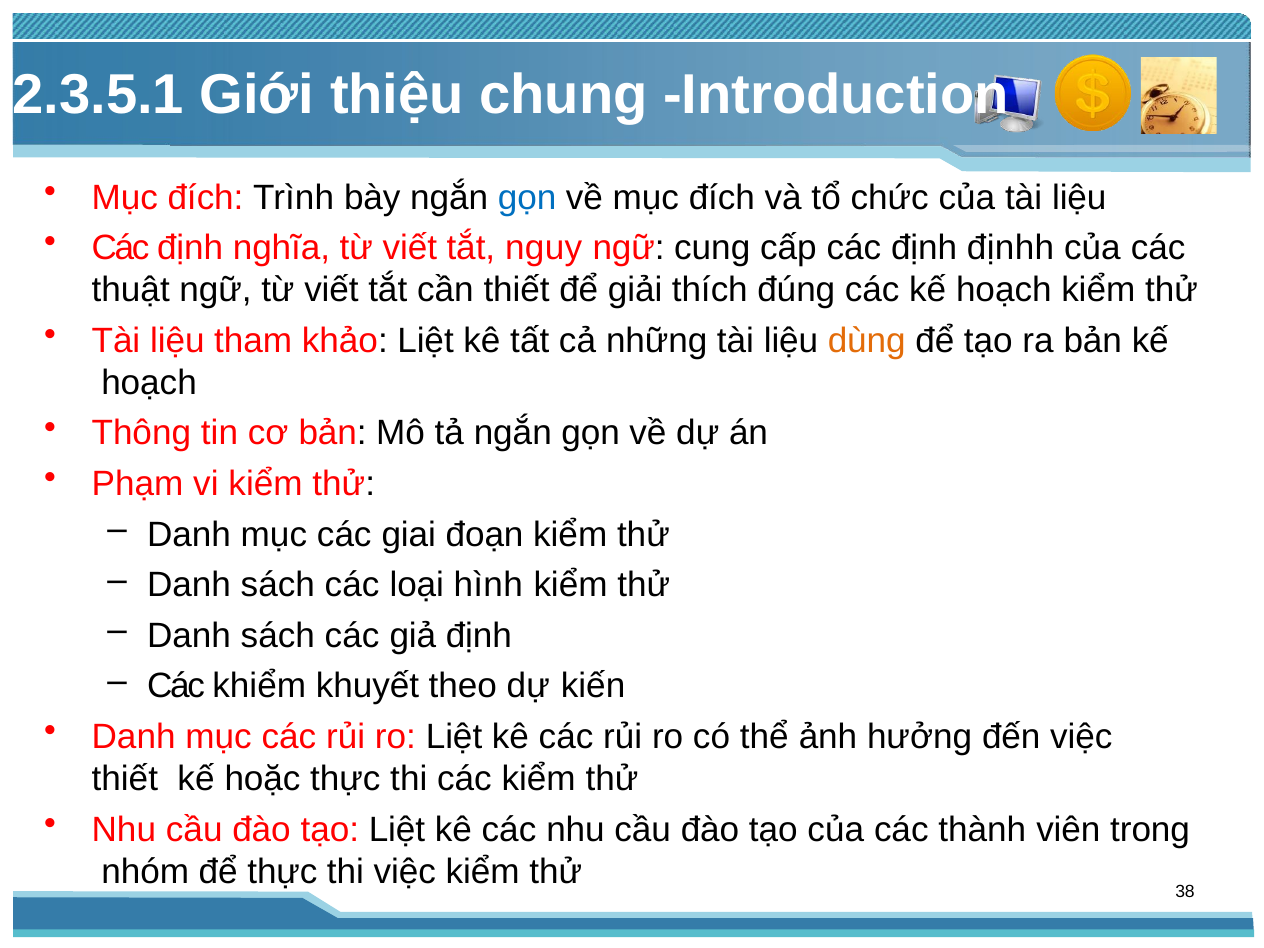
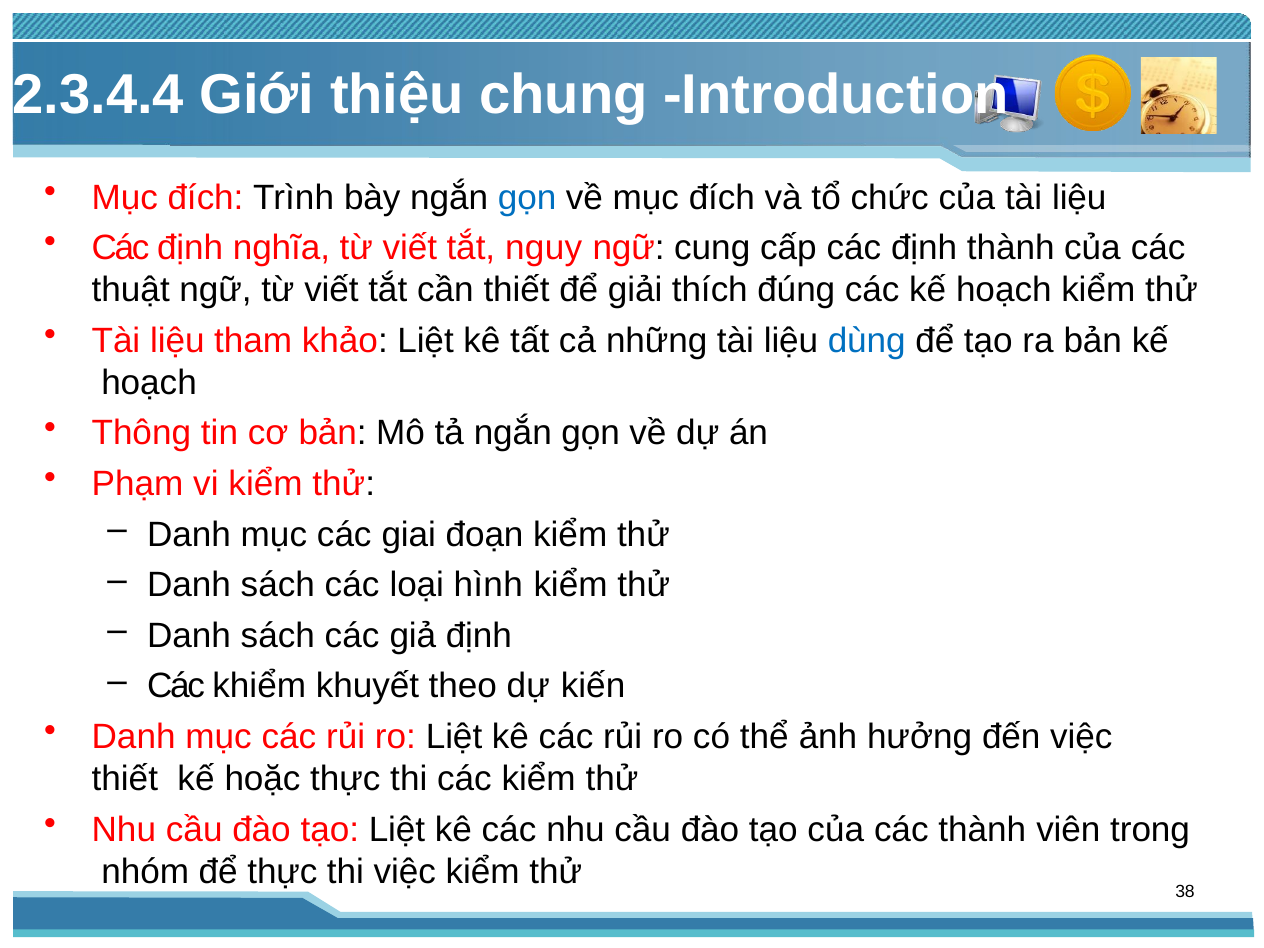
2.3.5.1: 2.3.5.1 -> 2.3.4.4
định địnhh: địnhh -> thành
dùng colour: orange -> blue
